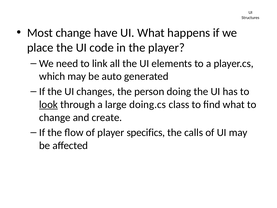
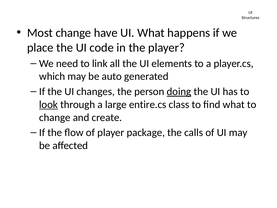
doing underline: none -> present
doing.cs: doing.cs -> entire.cs
specifics: specifics -> package
